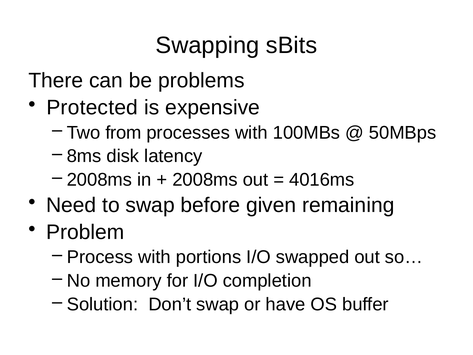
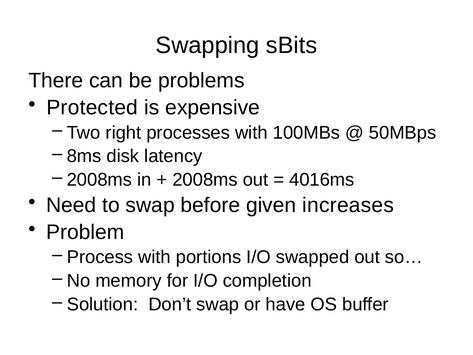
from: from -> right
remaining: remaining -> increases
